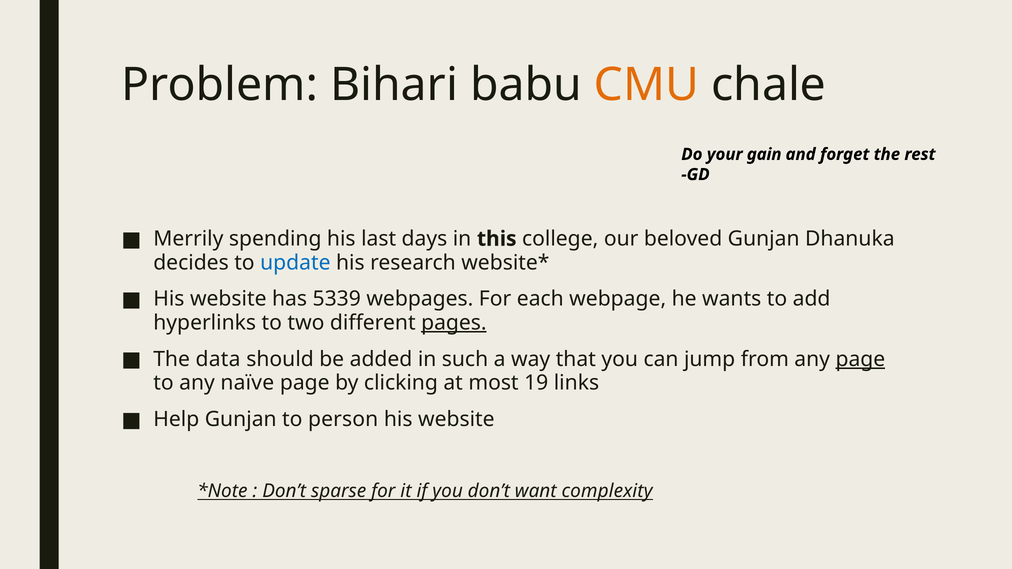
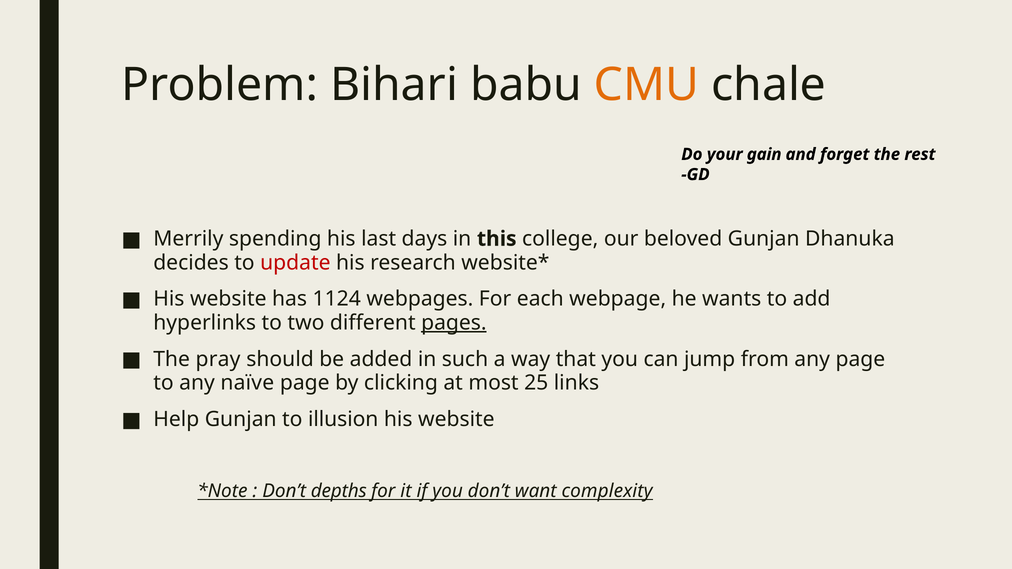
update colour: blue -> red
5339: 5339 -> 1124
data: data -> pray
page at (860, 359) underline: present -> none
19: 19 -> 25
person: person -> illusion
sparse: sparse -> depths
